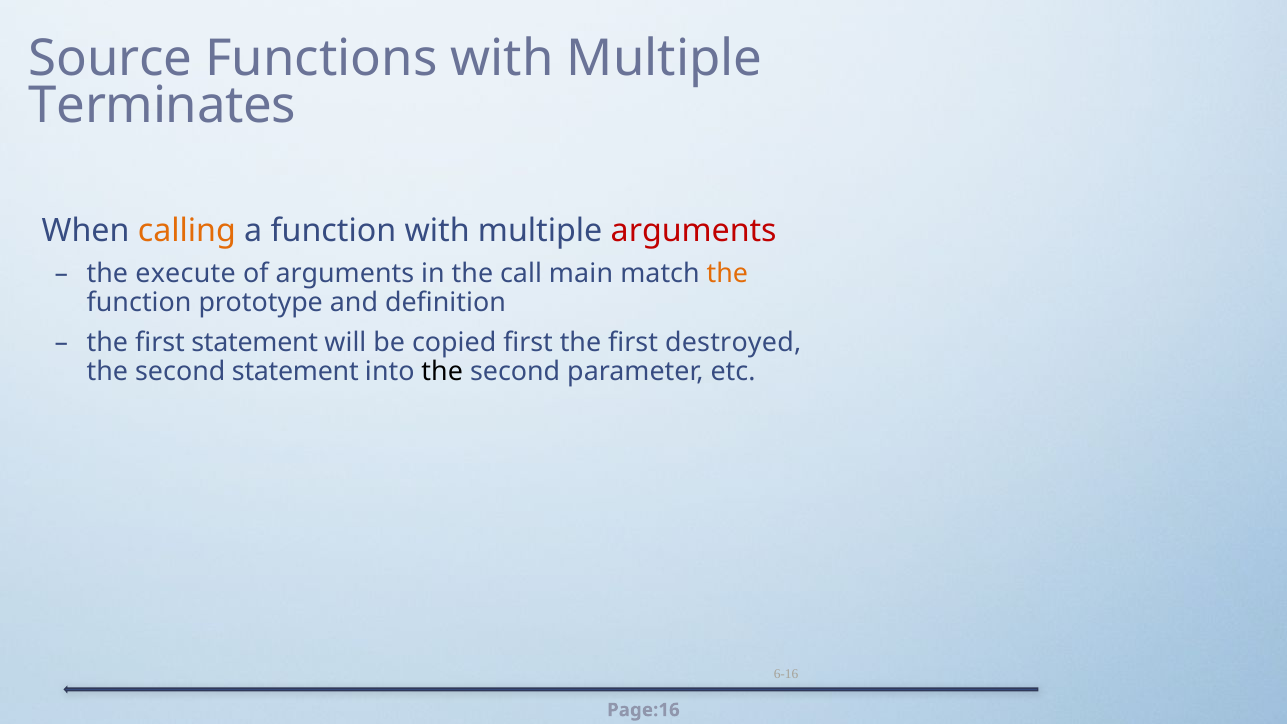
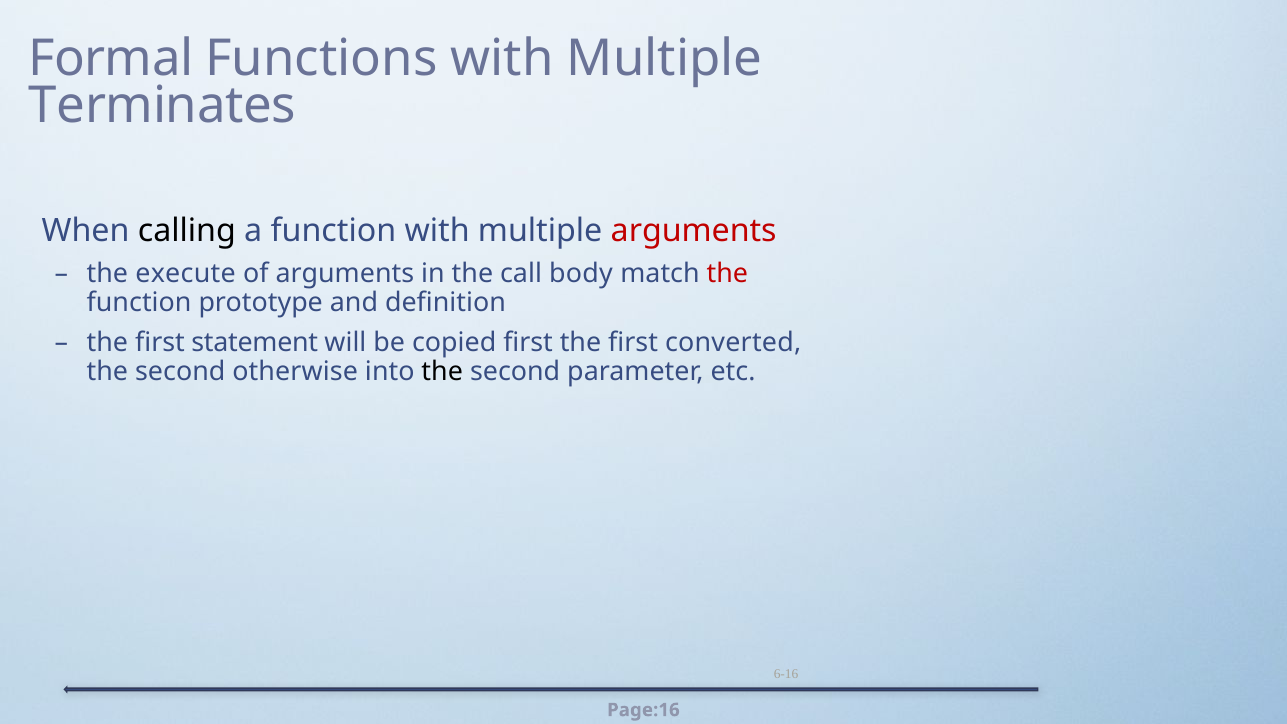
Source: Source -> Formal
calling colour: orange -> black
main: main -> body
the at (727, 274) colour: orange -> red
destroyed: destroyed -> converted
second statement: statement -> otherwise
